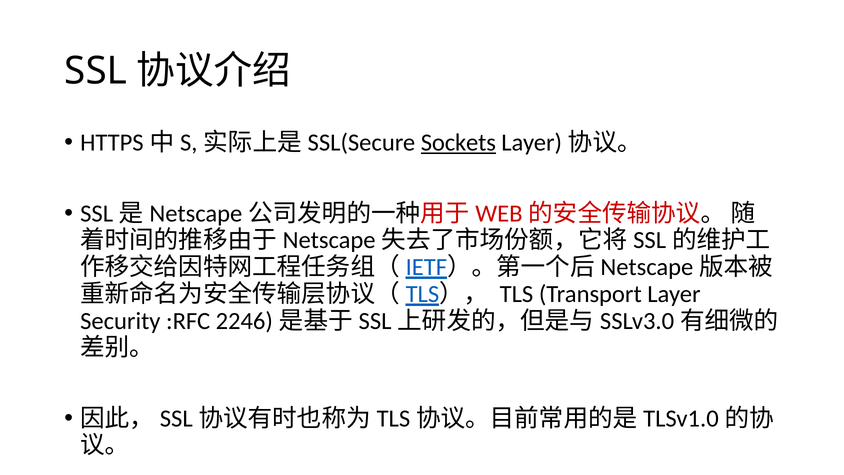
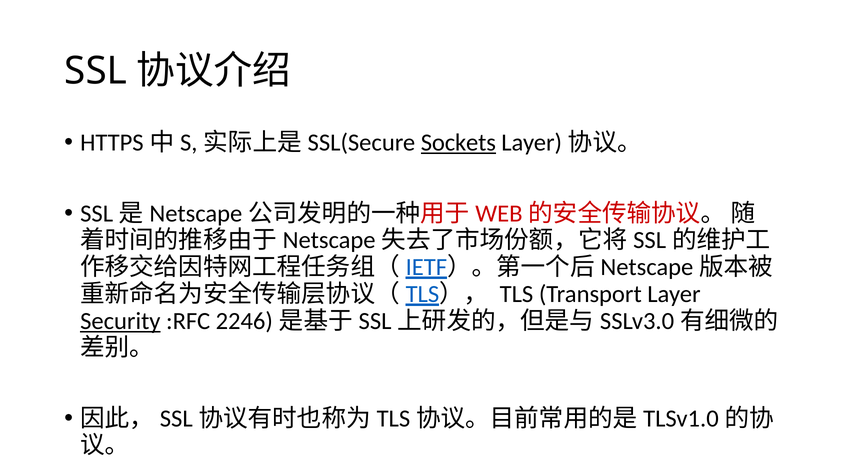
Security underline: none -> present
